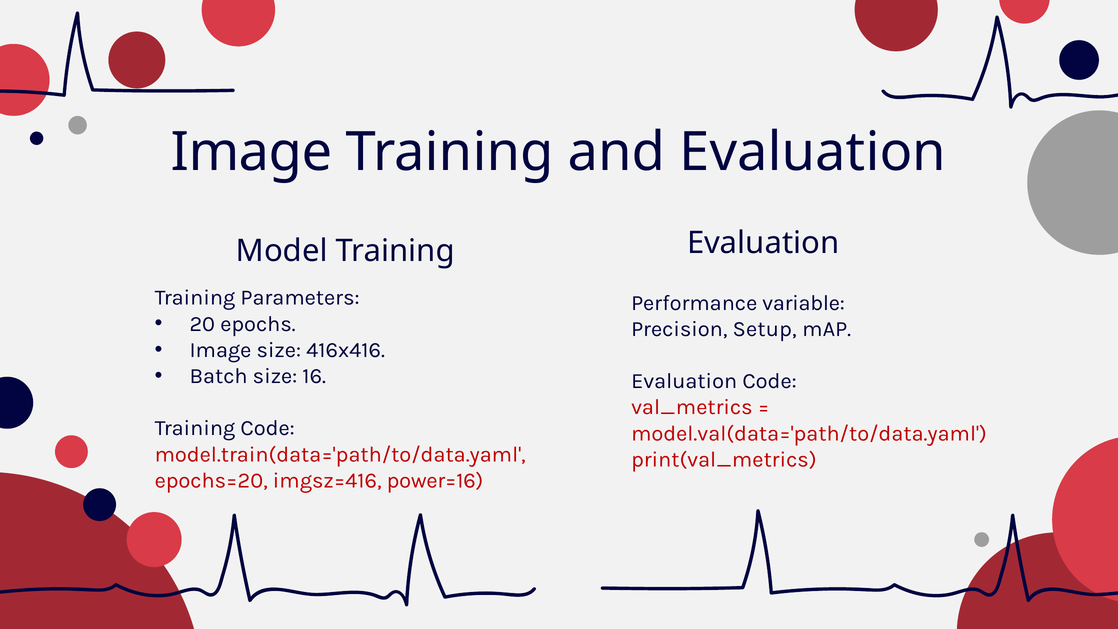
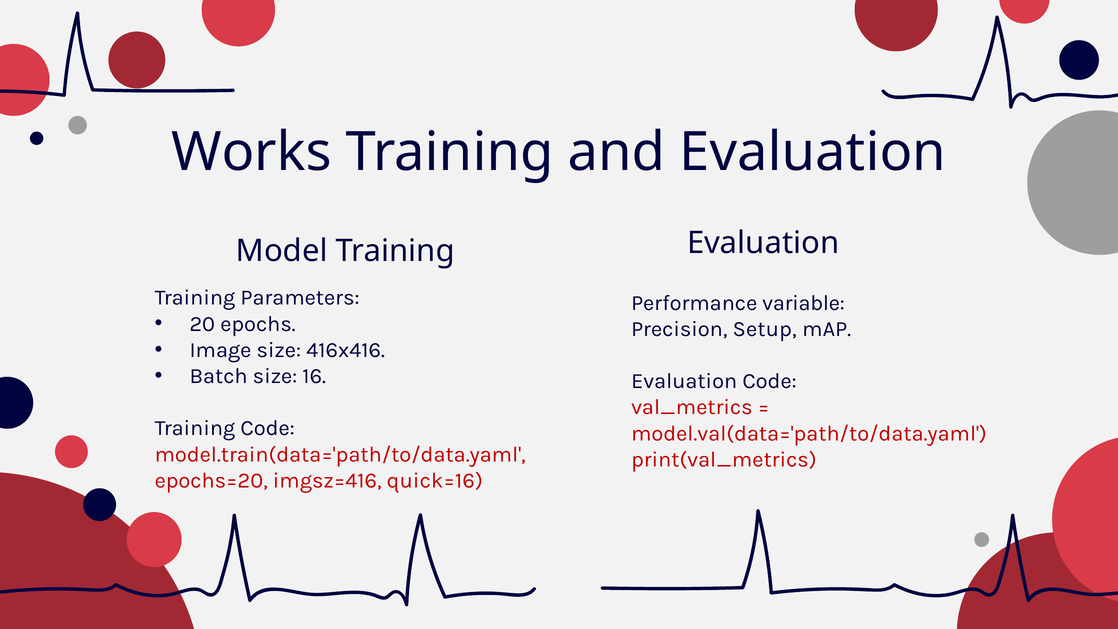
Image at (252, 152): Image -> Works
power=16: power=16 -> quick=16
